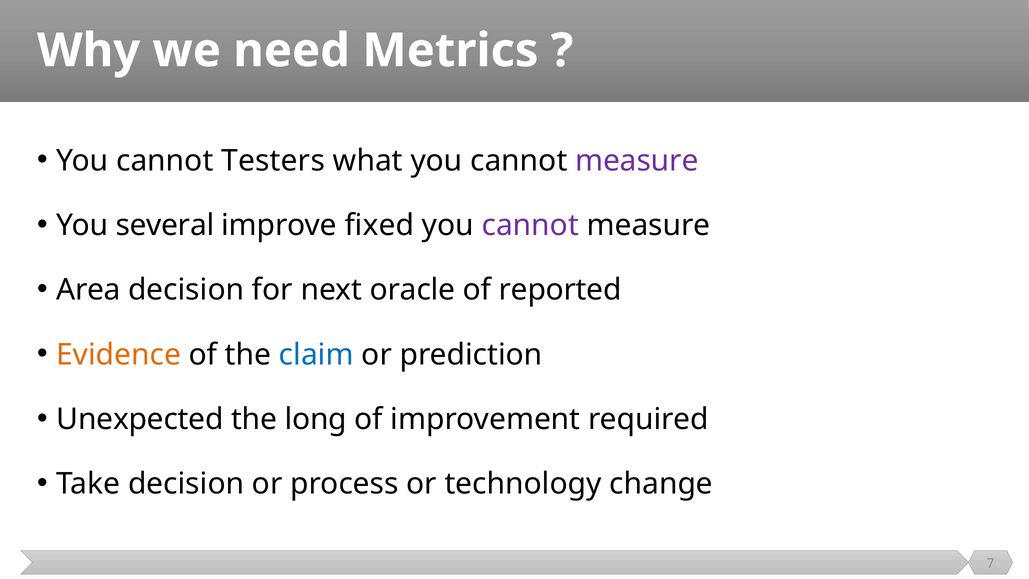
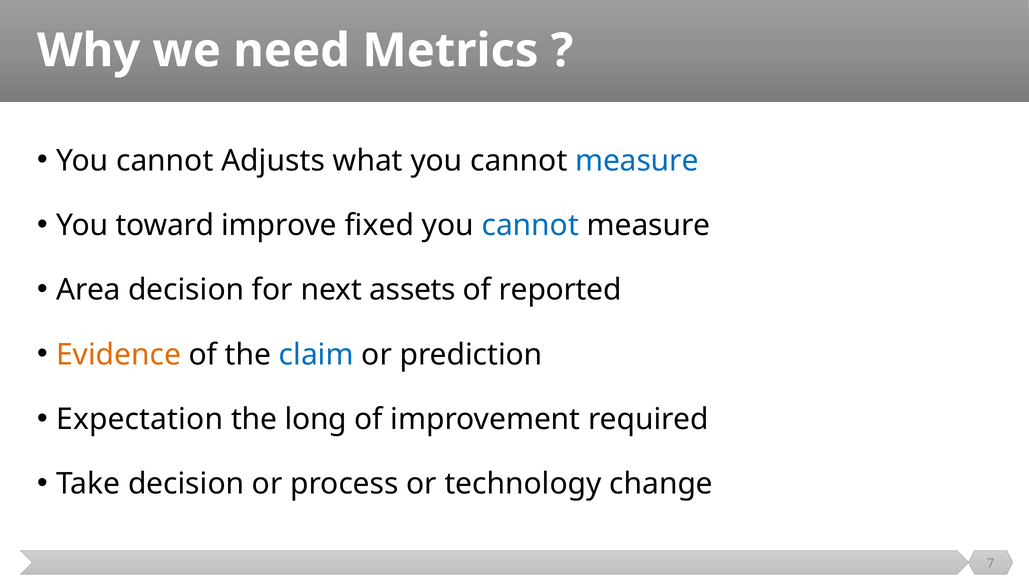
Testers: Testers -> Adjusts
measure at (637, 161) colour: purple -> blue
several: several -> toward
cannot at (530, 225) colour: purple -> blue
oracle: oracle -> assets
Unexpected: Unexpected -> Expectation
